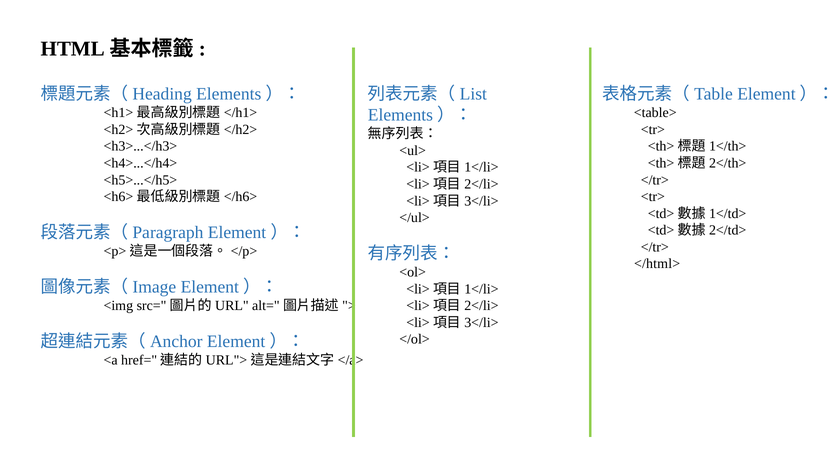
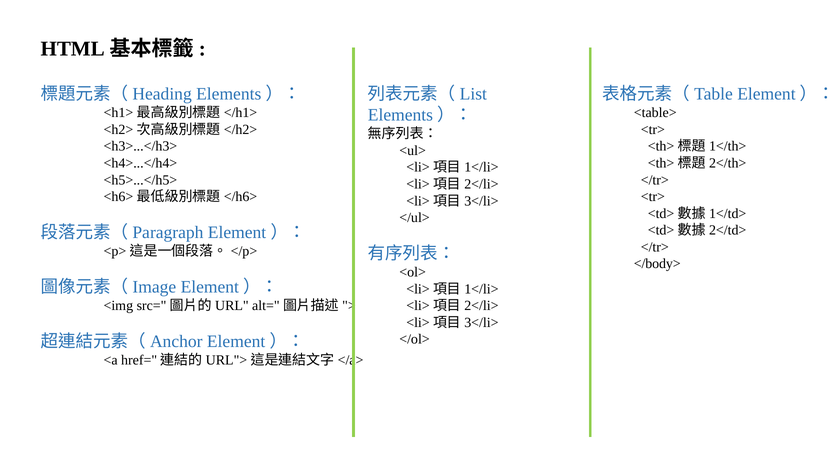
</html>: </html> -> </body>
